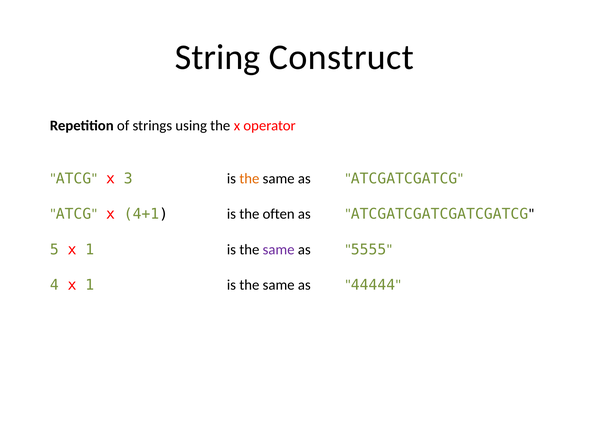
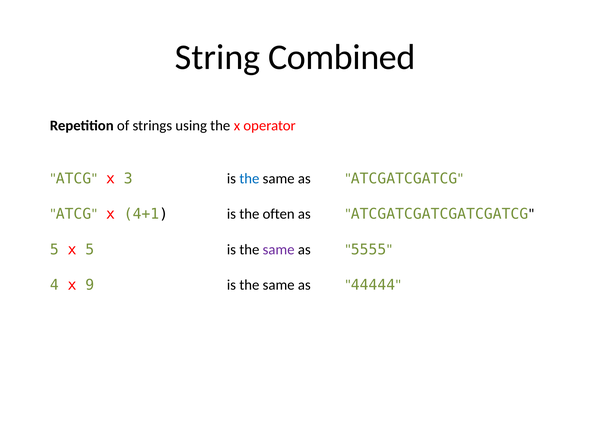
Construct: Construct -> Combined
the at (249, 178) colour: orange -> blue
5 x 1: 1 -> 5
4 x 1: 1 -> 9
